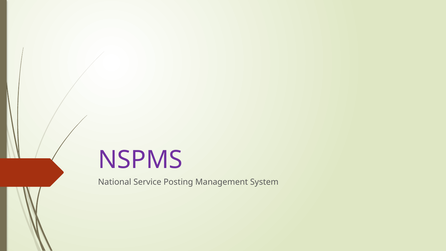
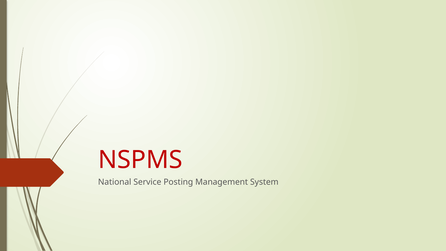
NSPMS colour: purple -> red
